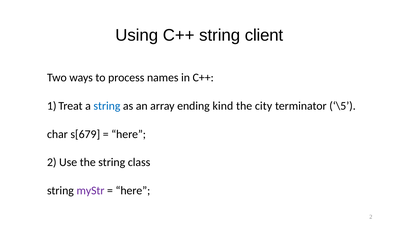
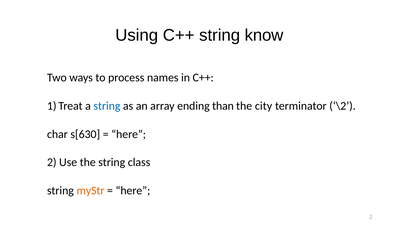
client: client -> know
kind: kind -> than
\5: \5 -> \2
s[679: s[679 -> s[630
myStr colour: purple -> orange
